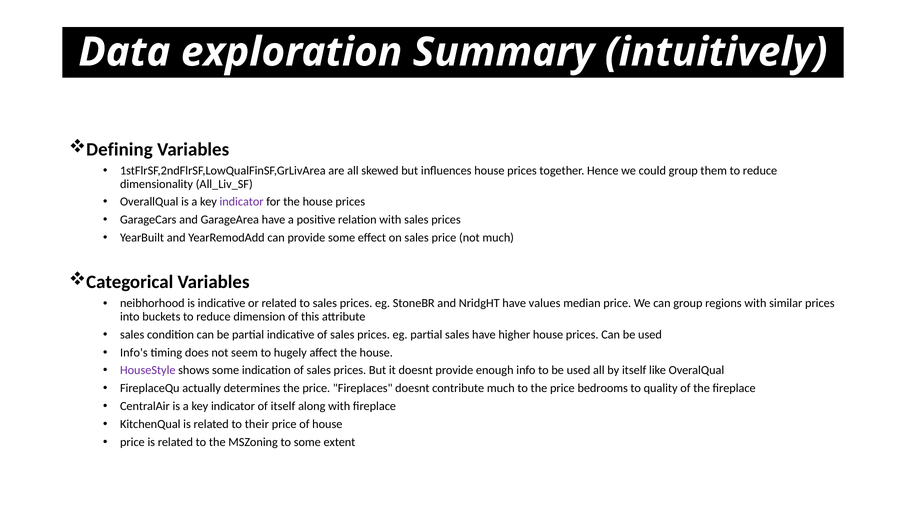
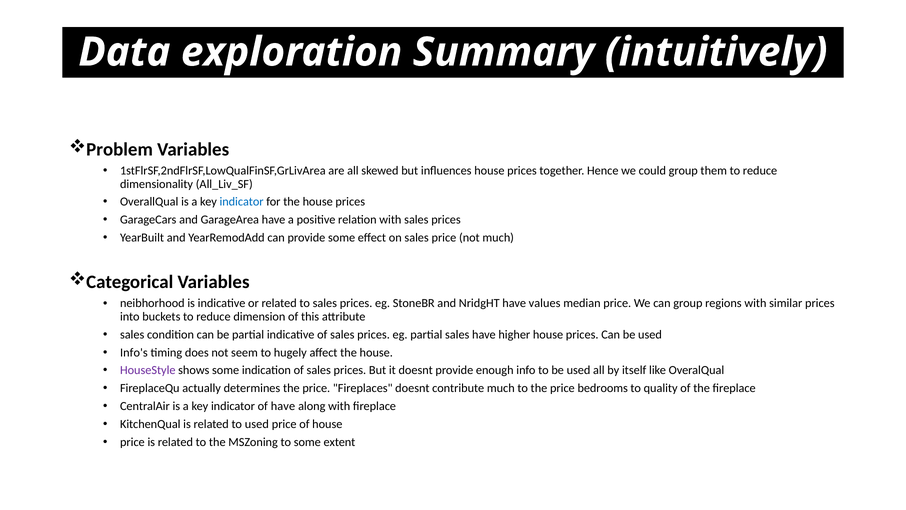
Defining: Defining -> Problem
indicator at (242, 202) colour: purple -> blue
of itself: itself -> have
to their: their -> used
